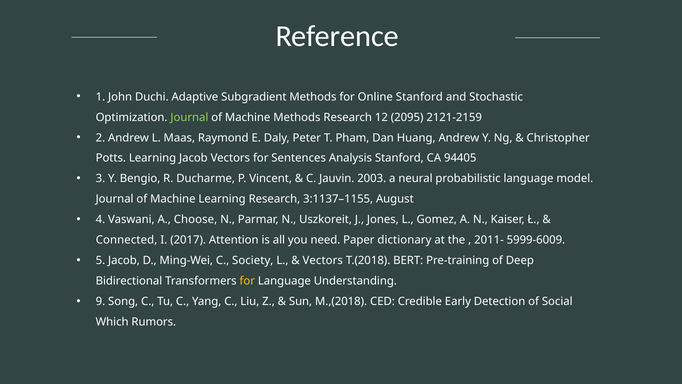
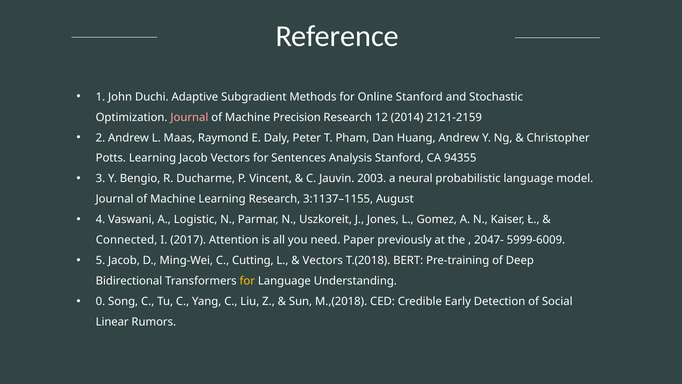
Journal at (189, 117) colour: light green -> pink
Machine Methods: Methods -> Precision
2095: 2095 -> 2014
94405: 94405 -> 94355
Choose: Choose -> Logistic
dictionary: dictionary -> previously
2011-: 2011- -> 2047-
Society: Society -> Cutting
9: 9 -> 0
Which: Which -> Linear
